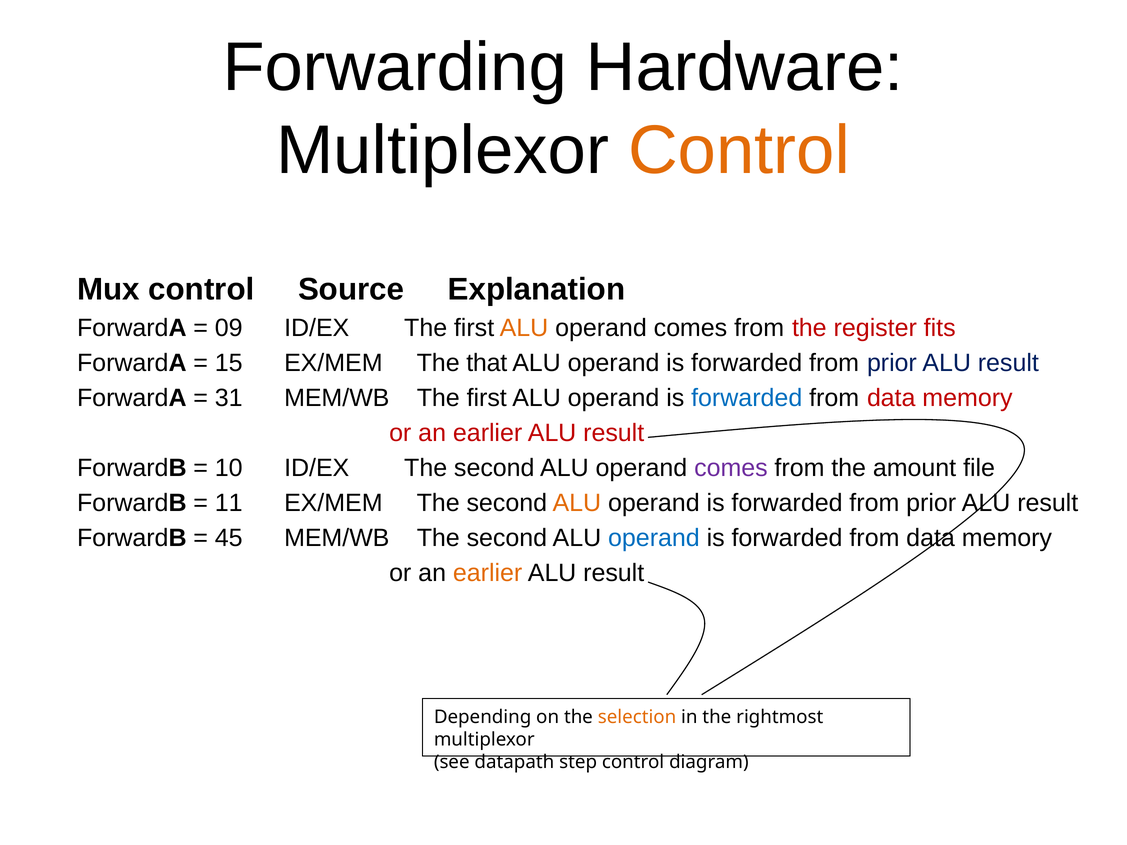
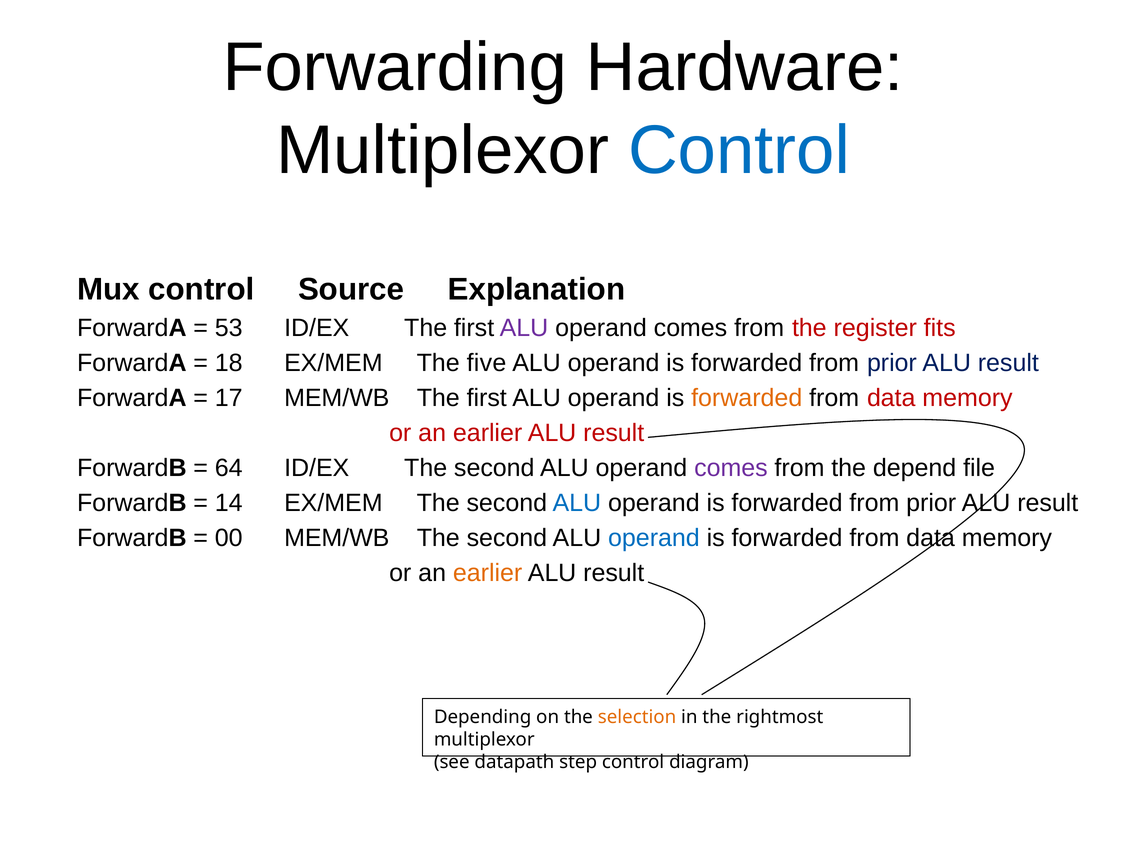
Control at (739, 150) colour: orange -> blue
09: 09 -> 53
ALU at (524, 328) colour: orange -> purple
15: 15 -> 18
that: that -> five
31: 31 -> 17
forwarded at (747, 398) colour: blue -> orange
10: 10 -> 64
amount: amount -> depend
11: 11 -> 14
ALU at (577, 503) colour: orange -> blue
45: 45 -> 00
